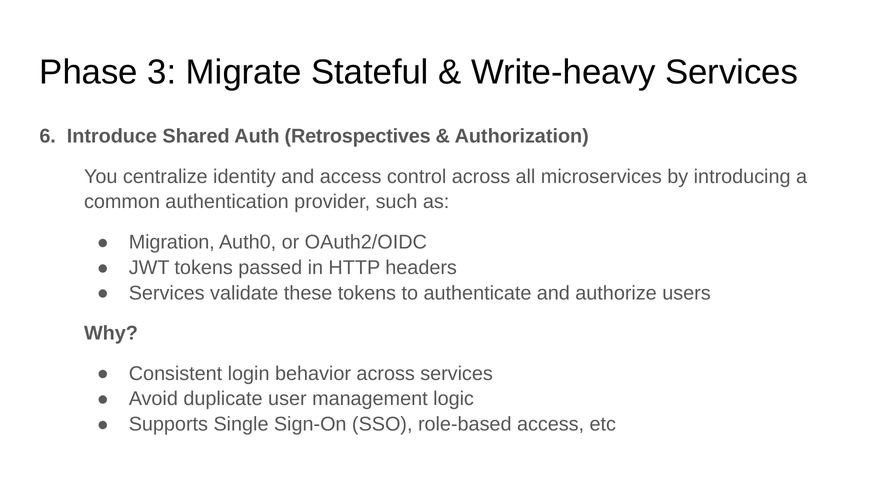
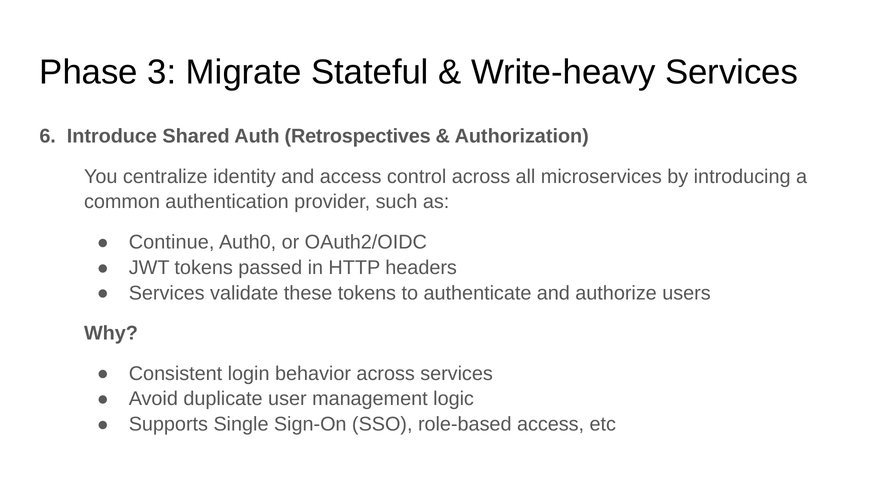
Migration: Migration -> Continue
